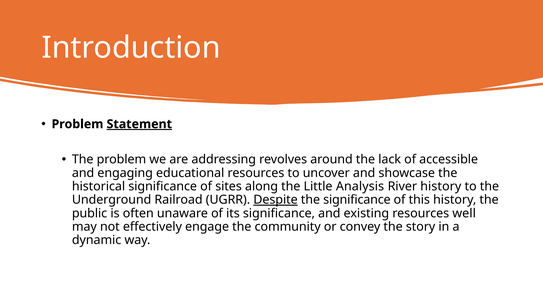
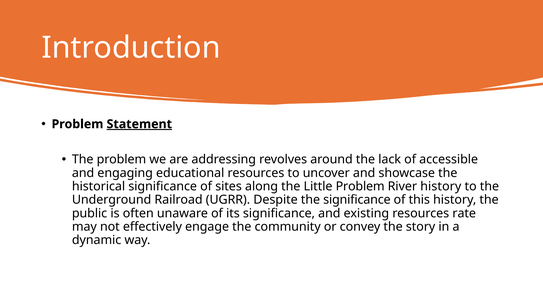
Little Analysis: Analysis -> Problem
Despite underline: present -> none
well: well -> rate
